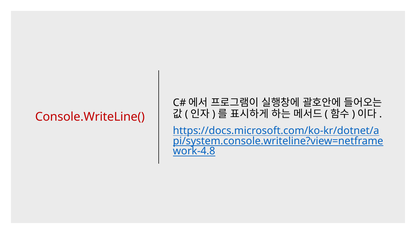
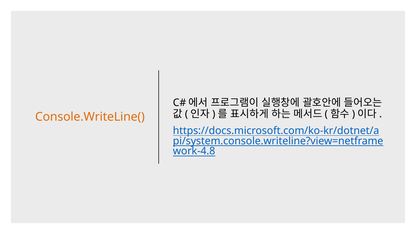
Console.WriteLine( colour: red -> orange
